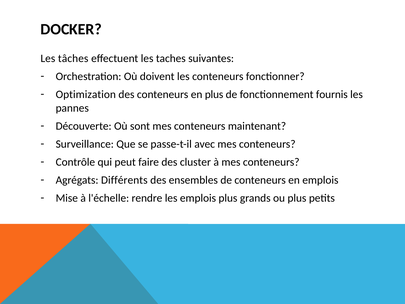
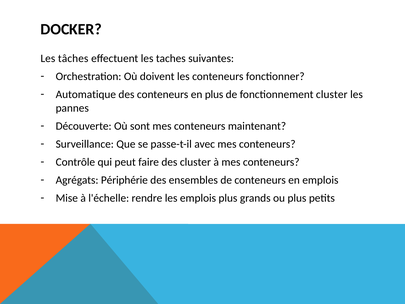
Optimization: Optimization -> Automatique
fonctionnement fournis: fournis -> cluster
Différents: Différents -> Périphérie
